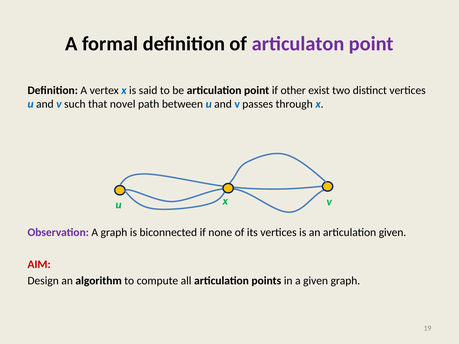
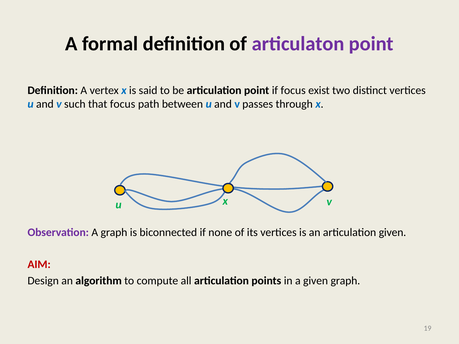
if other: other -> focus
that novel: novel -> focus
